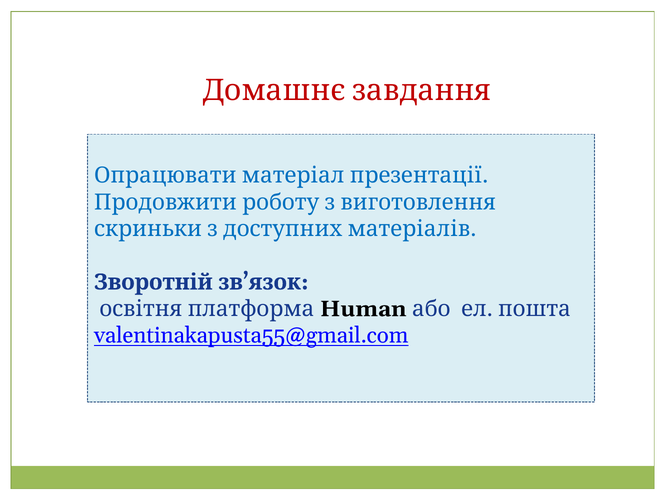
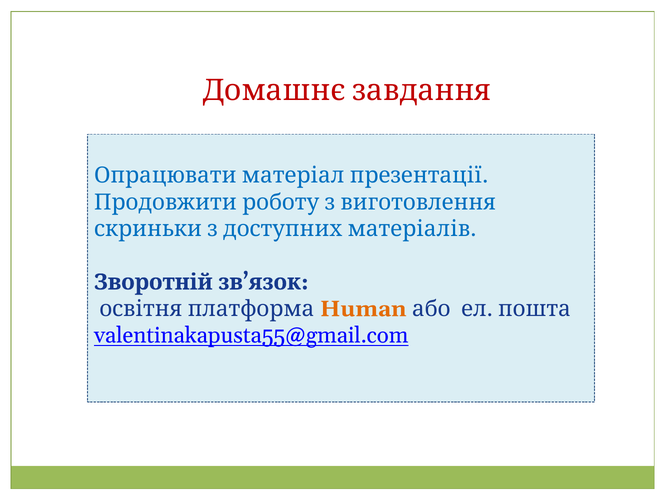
Human colour: black -> orange
